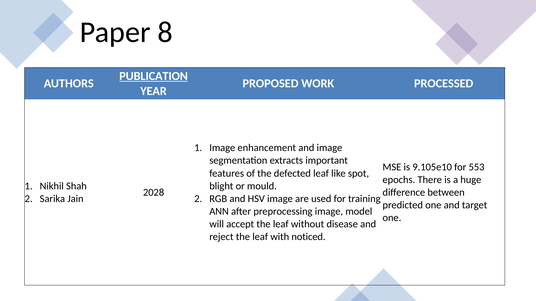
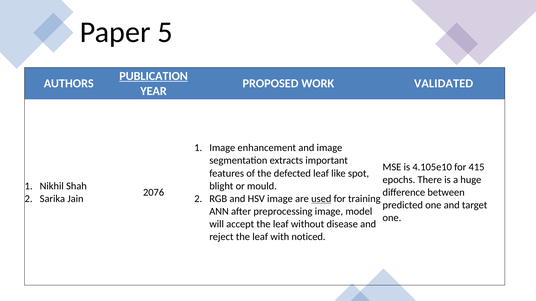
8: 8 -> 5
PROCESSED: PROCESSED -> VALIDATED
9.105e10: 9.105e10 -> 4.105e10
553: 553 -> 415
2028: 2028 -> 2076
used underline: none -> present
